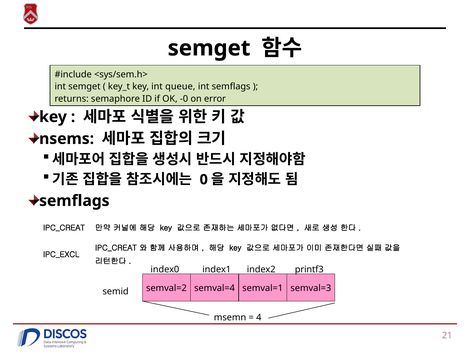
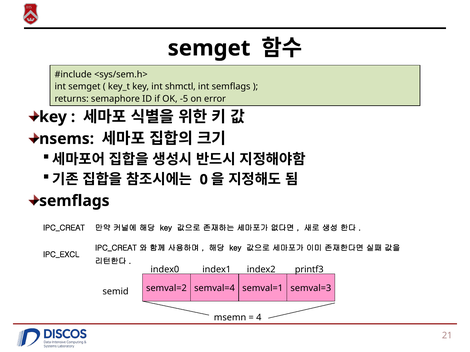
queue: queue -> shmctl
-0: -0 -> -5
